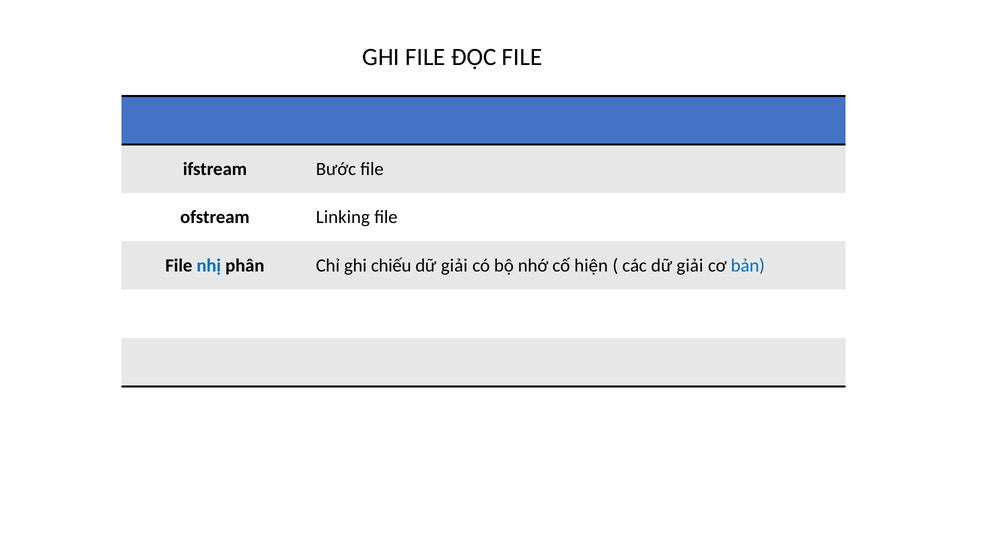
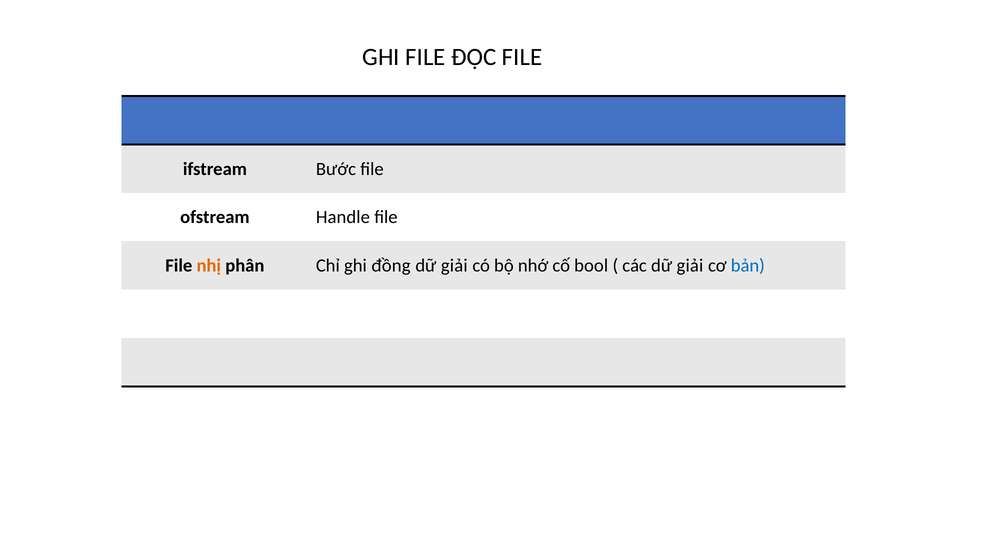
Linking: Linking -> Handle
nhị colour: blue -> orange
chiếu: chiếu -> đồng
hiện: hiện -> bool
